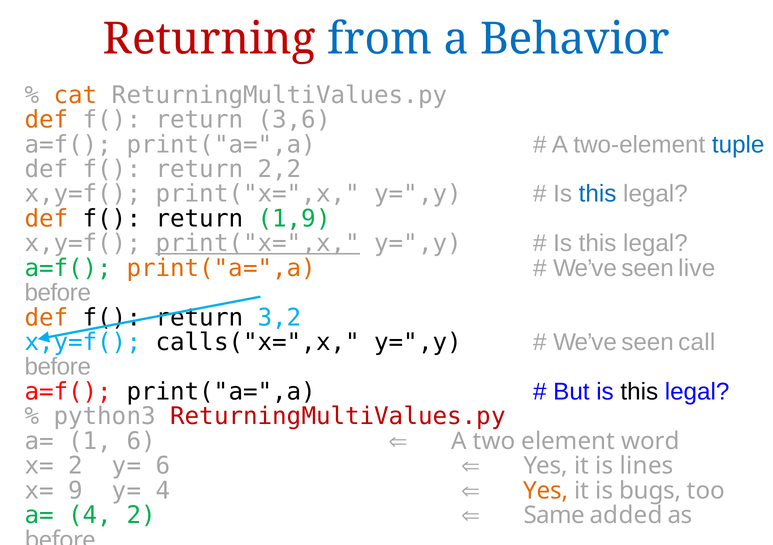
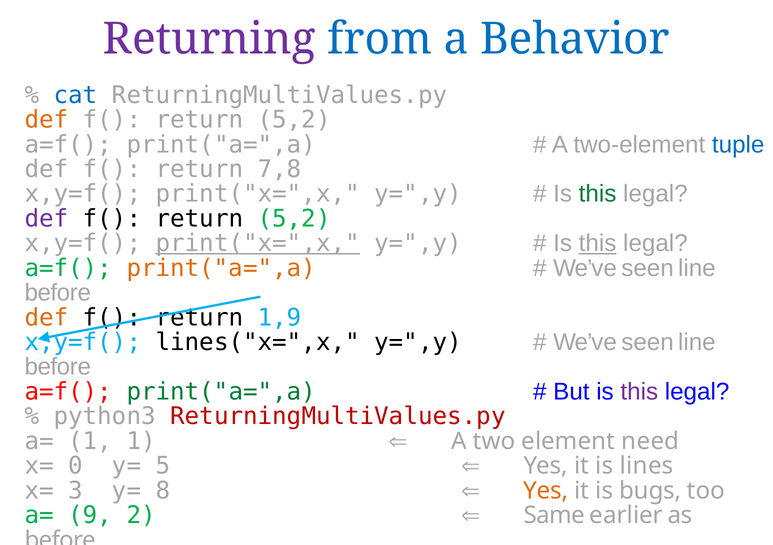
Returning colour: red -> purple
cat colour: orange -> blue
3,6 at (294, 120): 3,6 -> 5,2
2,2: 2,2 -> 7,8
this at (598, 194) colour: blue -> green
def at (46, 219) colour: orange -> purple
1,9 at (294, 219): 1,9 -> 5,2
this at (598, 243) underline: none -> present
live at (697, 268): live -> line
3,2: 3,2 -> 1,9
calls("x=",x: calls("x=",x -> lines("x=",x
call at (697, 342): call -> line
print("a=",a at (221, 392) colour: black -> green
this at (639, 392) colour: black -> purple
1 6: 6 -> 1
word: word -> need
x= 2: 2 -> 0
y= 6: 6 -> 5
9: 9 -> 3
y= 4: 4 -> 8
a= 4: 4 -> 9
added: added -> earlier
